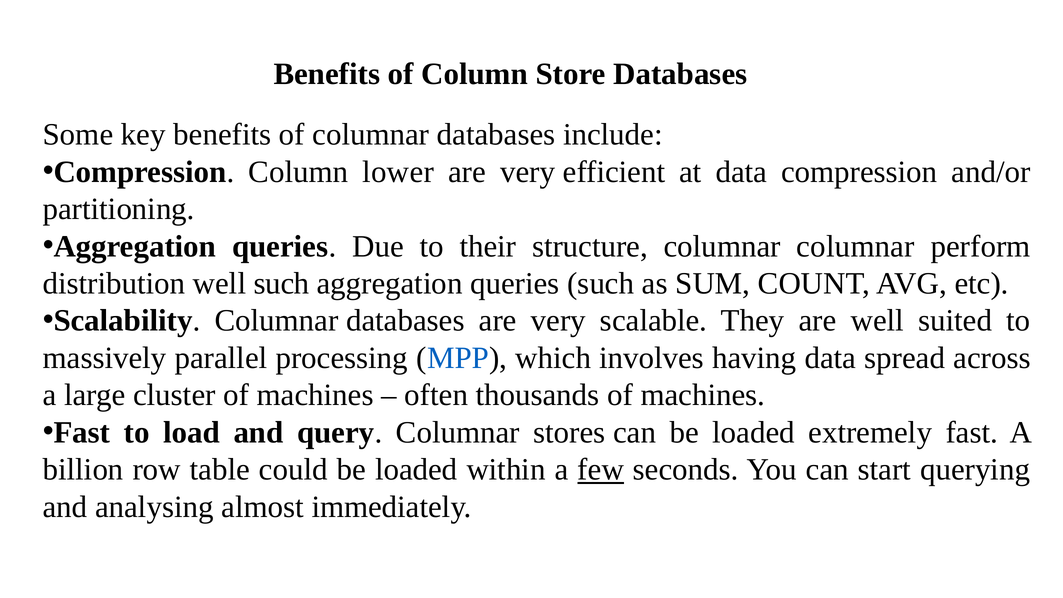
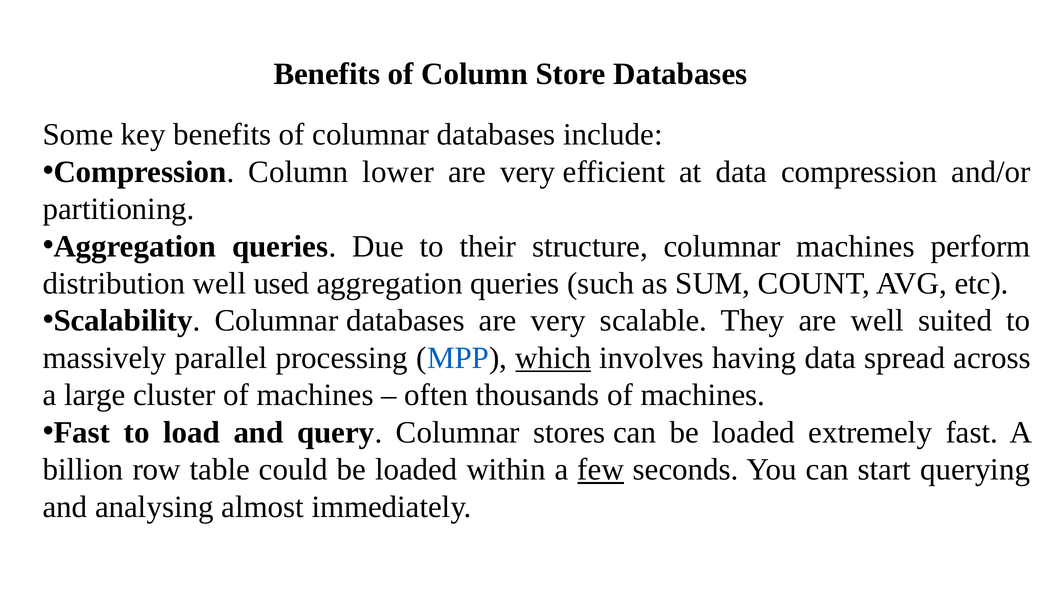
columnar columnar: columnar -> machines
well such: such -> used
which underline: none -> present
